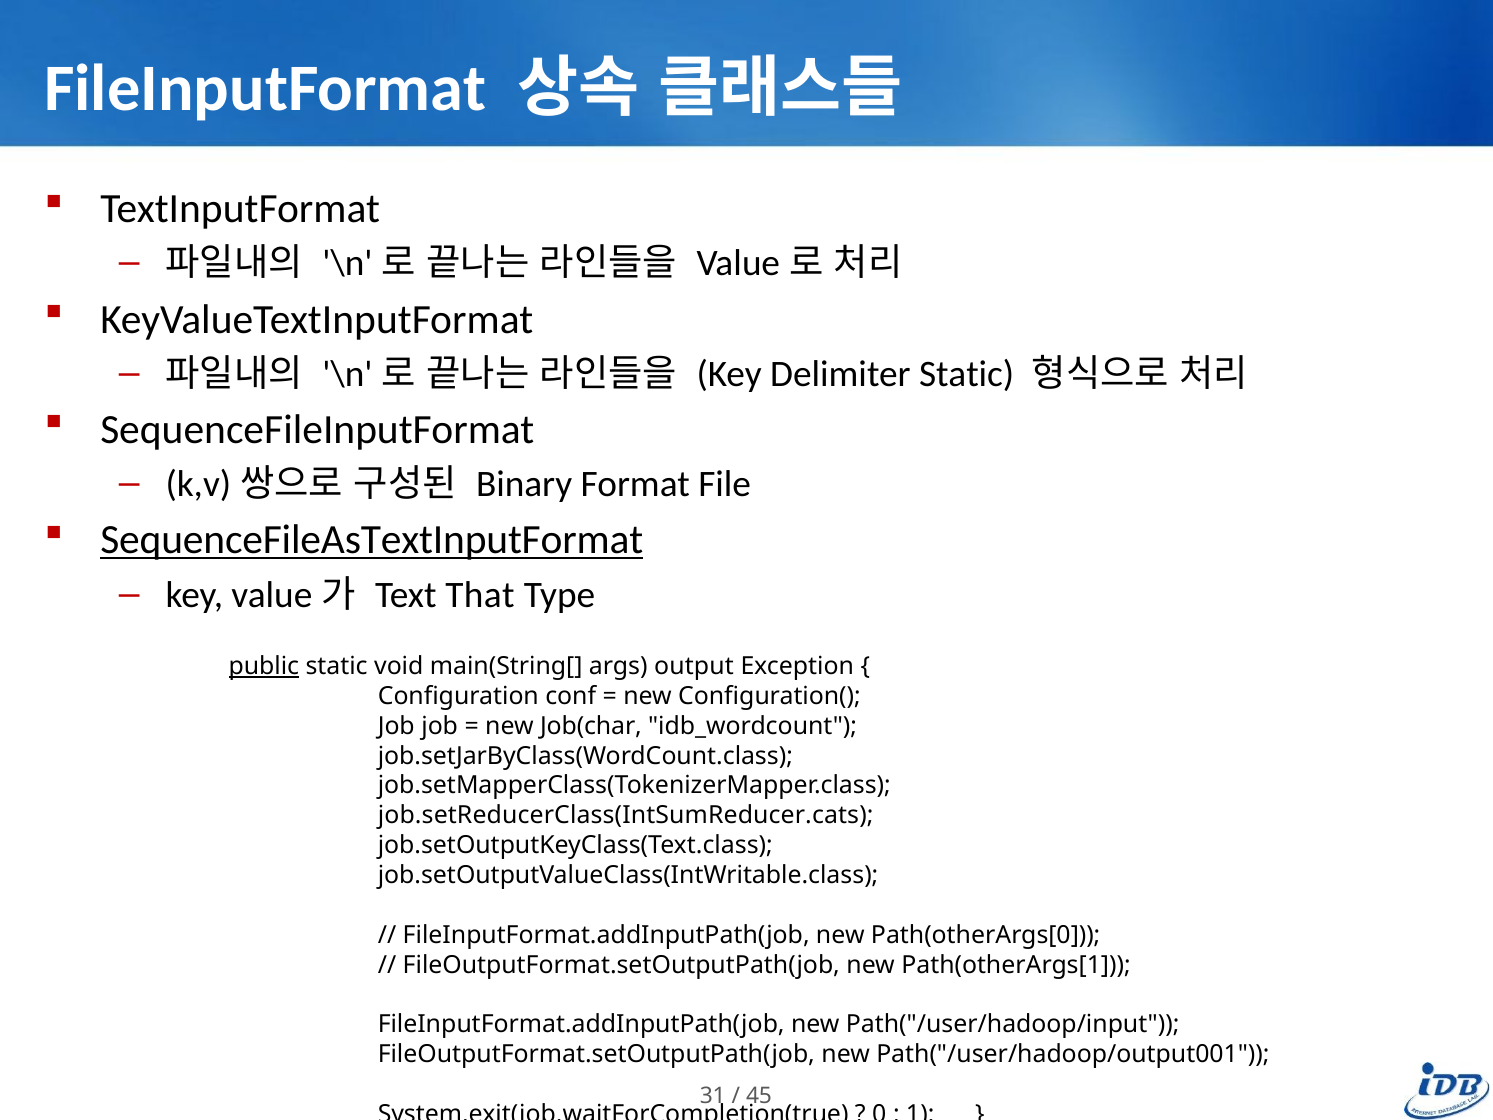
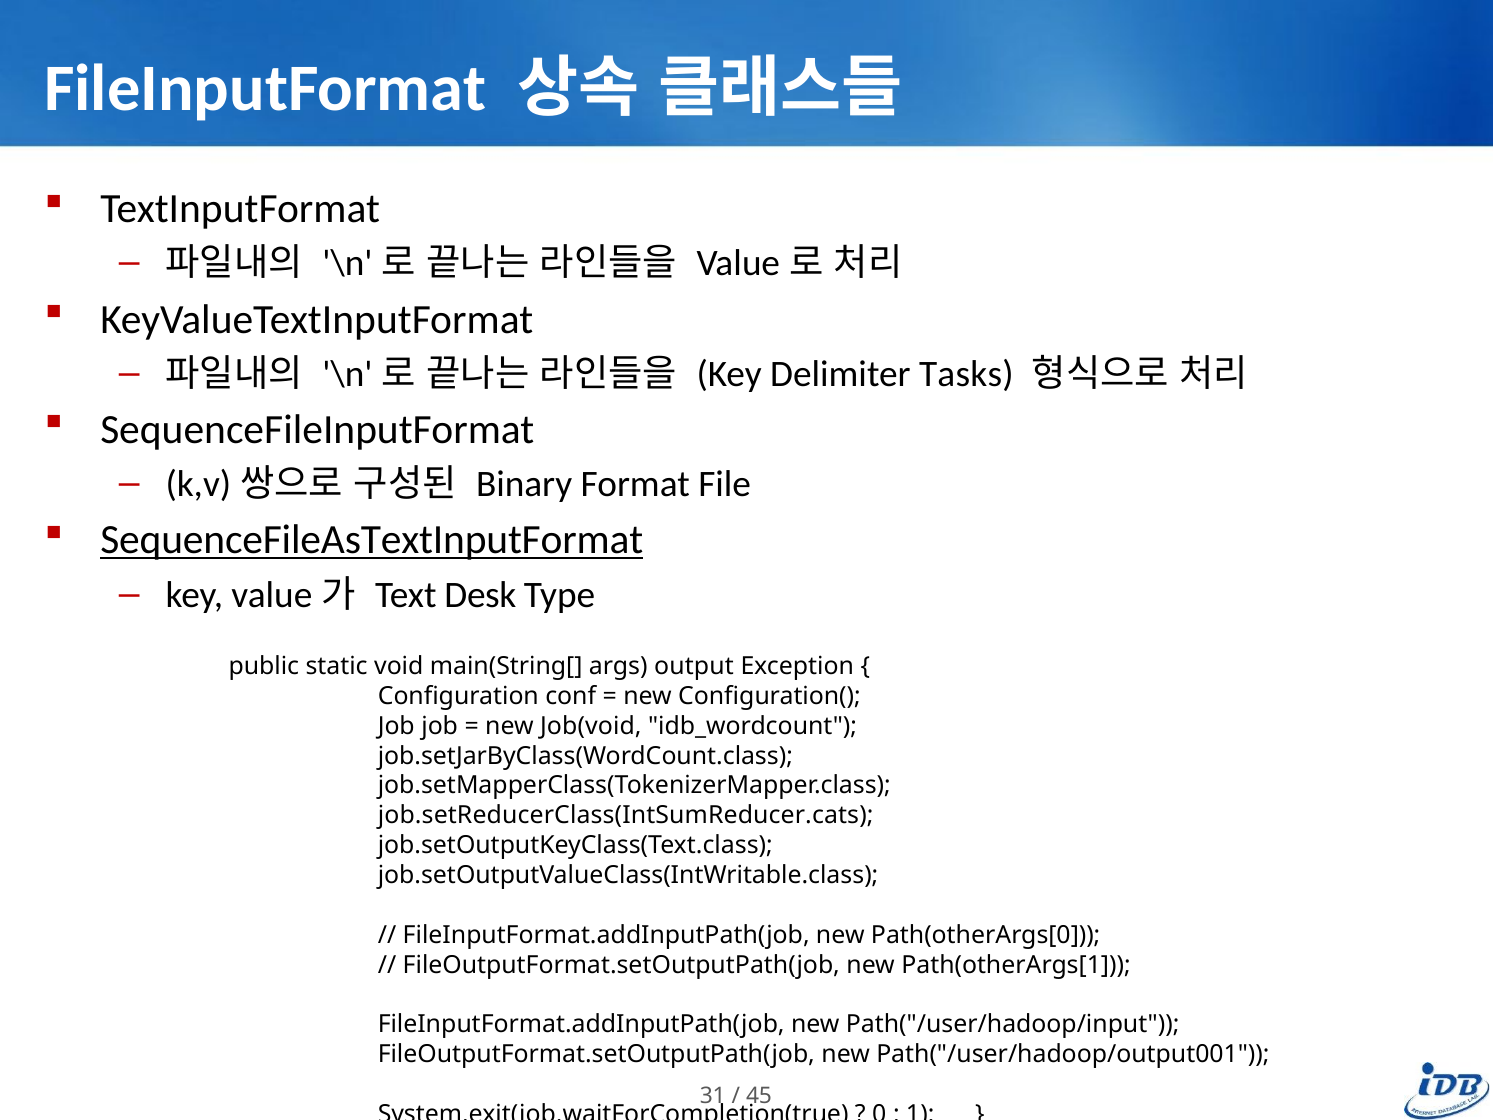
Delimiter Static: Static -> Tasks
That: That -> Desk
public underline: present -> none
Job(char: Job(char -> Job(void
